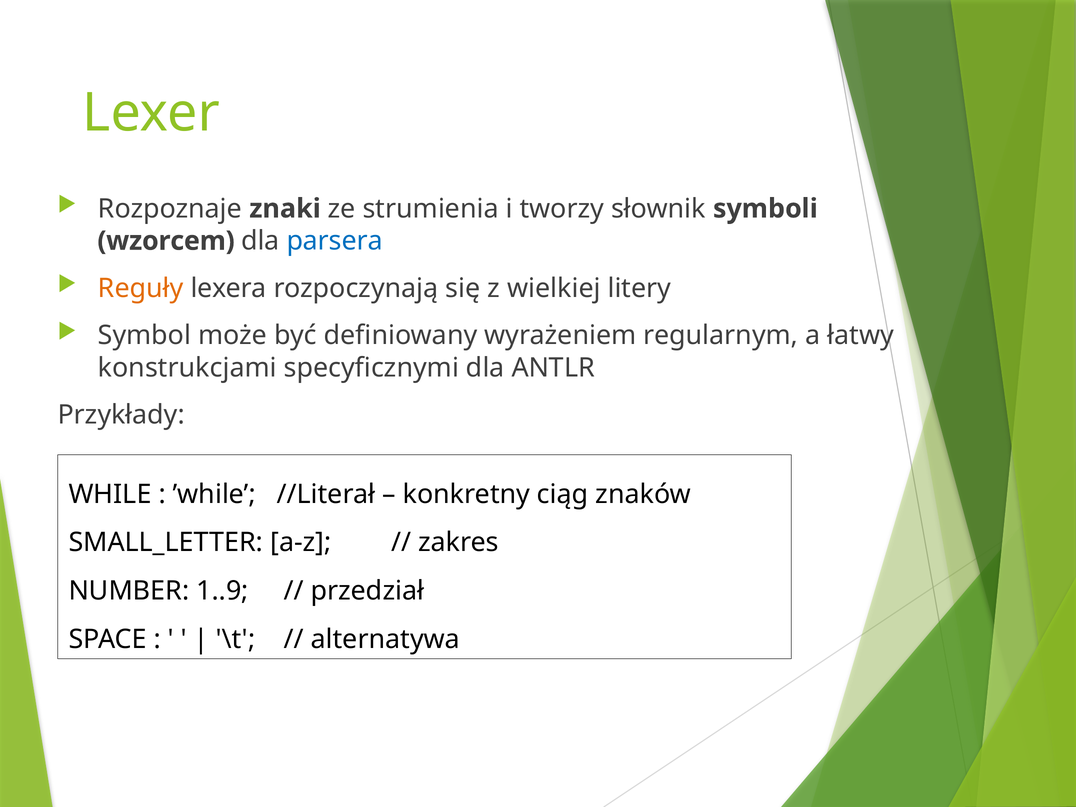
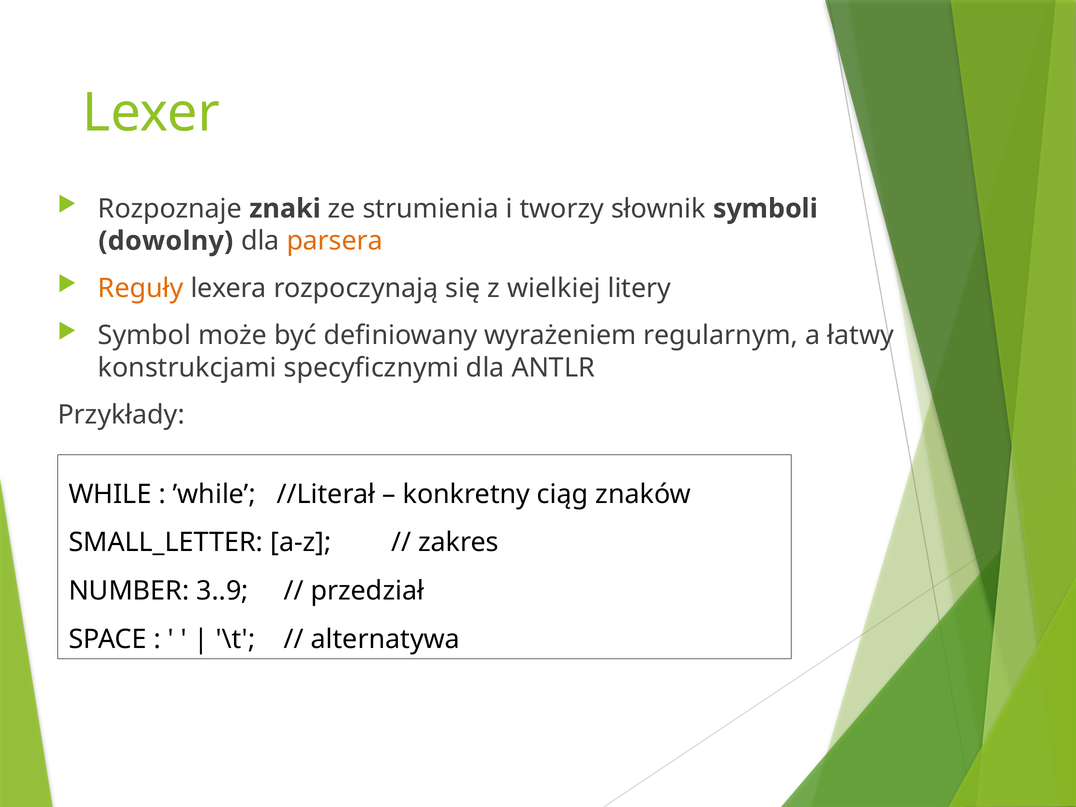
wzorcem: wzorcem -> dowolny
parsera colour: blue -> orange
1..9: 1..9 -> 3..9
